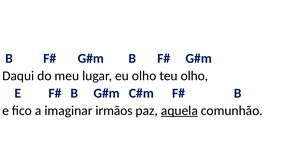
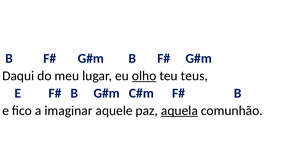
olho at (144, 76) underline: none -> present
teu olho: olho -> teus
irmãos: irmãos -> aquele
